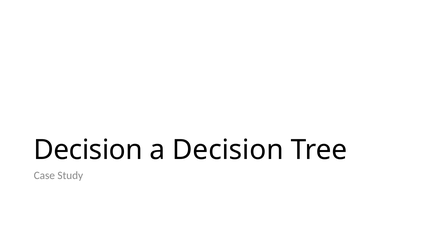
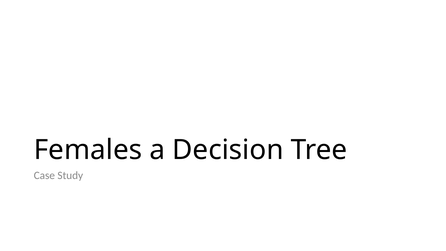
Decision at (88, 150): Decision -> Females
